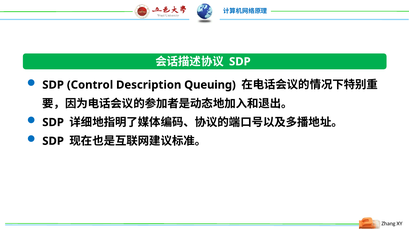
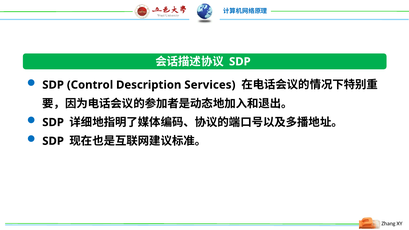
Queuing: Queuing -> Services
